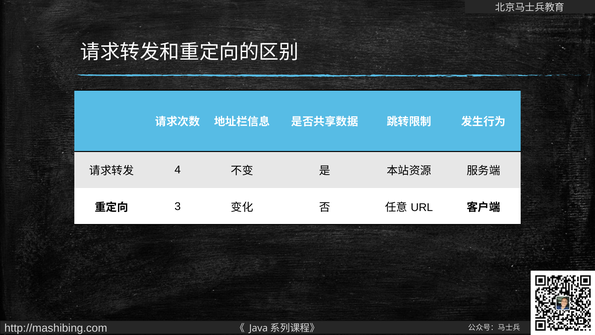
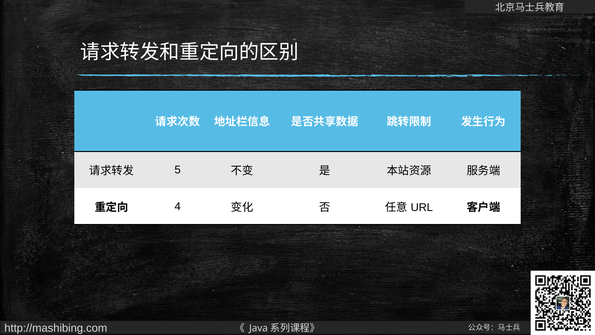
4: 4 -> 5
3: 3 -> 4
